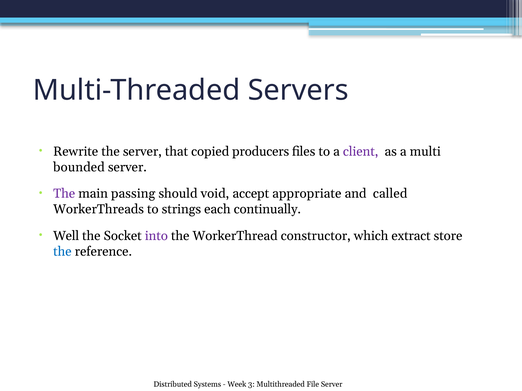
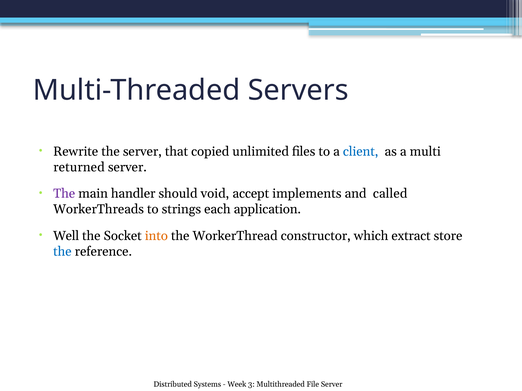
producers: producers -> unlimited
client colour: purple -> blue
bounded: bounded -> returned
passing: passing -> handler
appropriate: appropriate -> implements
continually: continually -> application
into colour: purple -> orange
